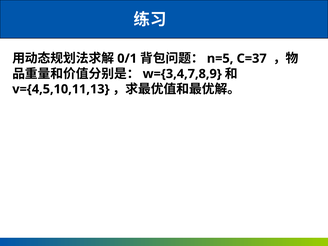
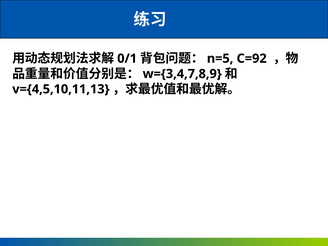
C=37: C=37 -> C=92
